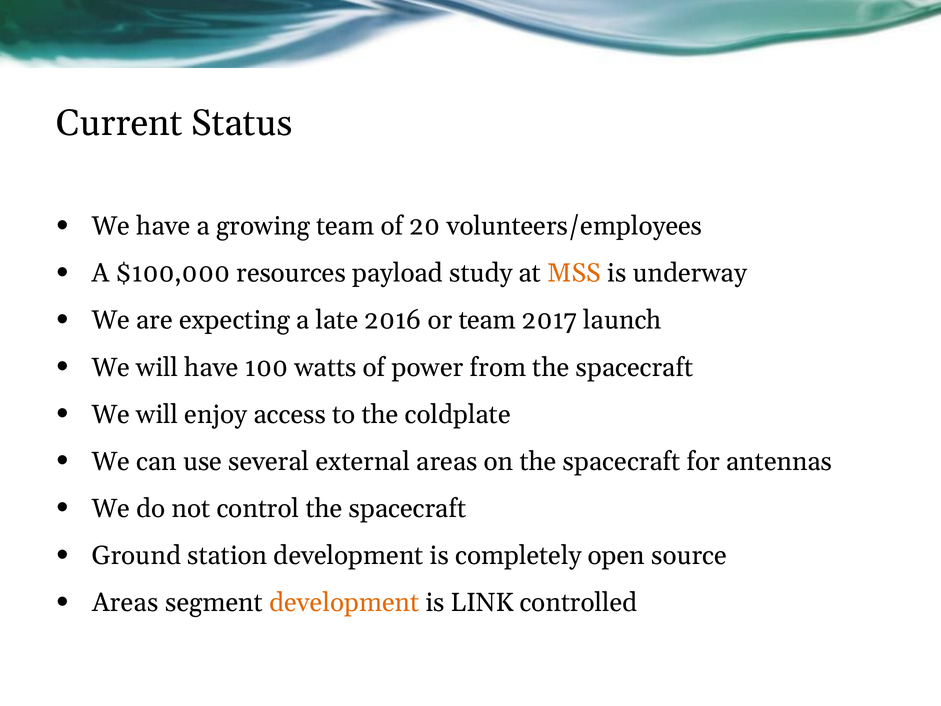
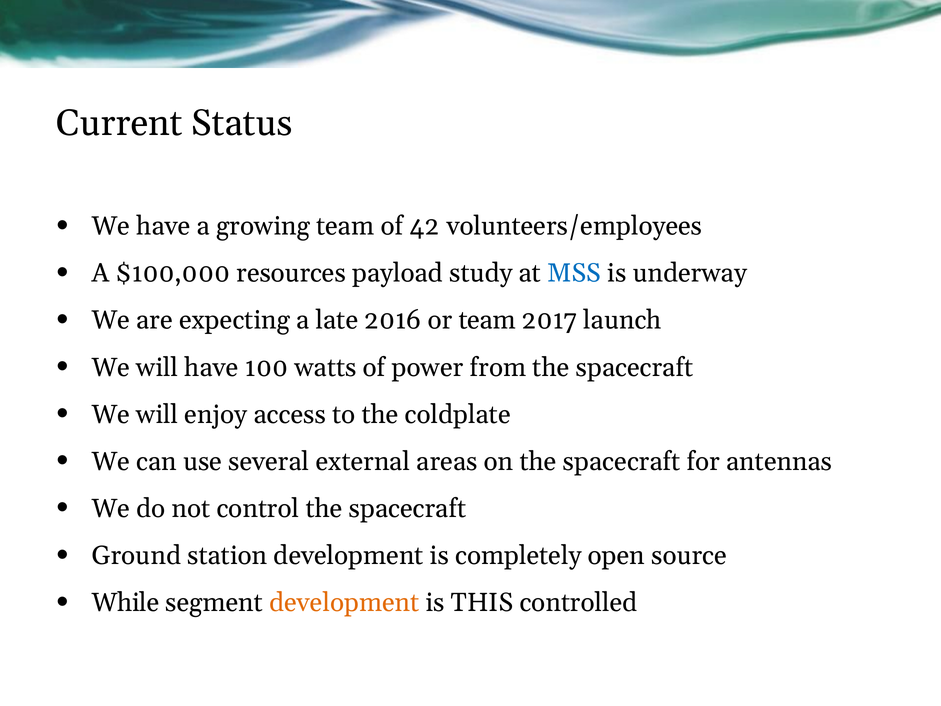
20: 20 -> 42
MSS colour: orange -> blue
Areas at (125, 602): Areas -> While
LINK: LINK -> THIS
